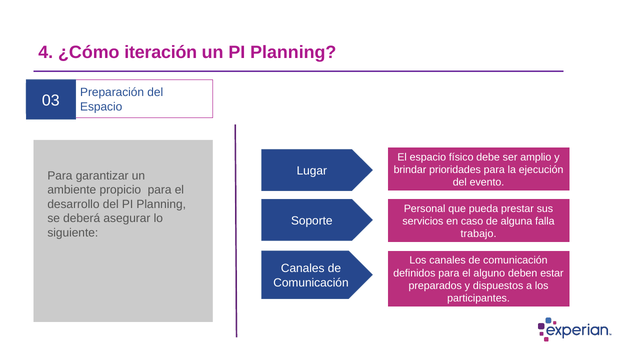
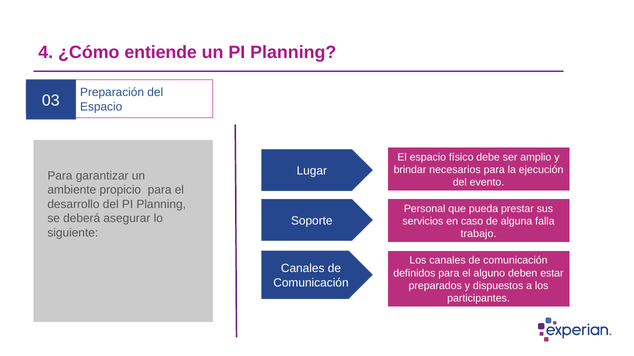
iteración: iteración -> entiende
prioridades: prioridades -> necesarios
